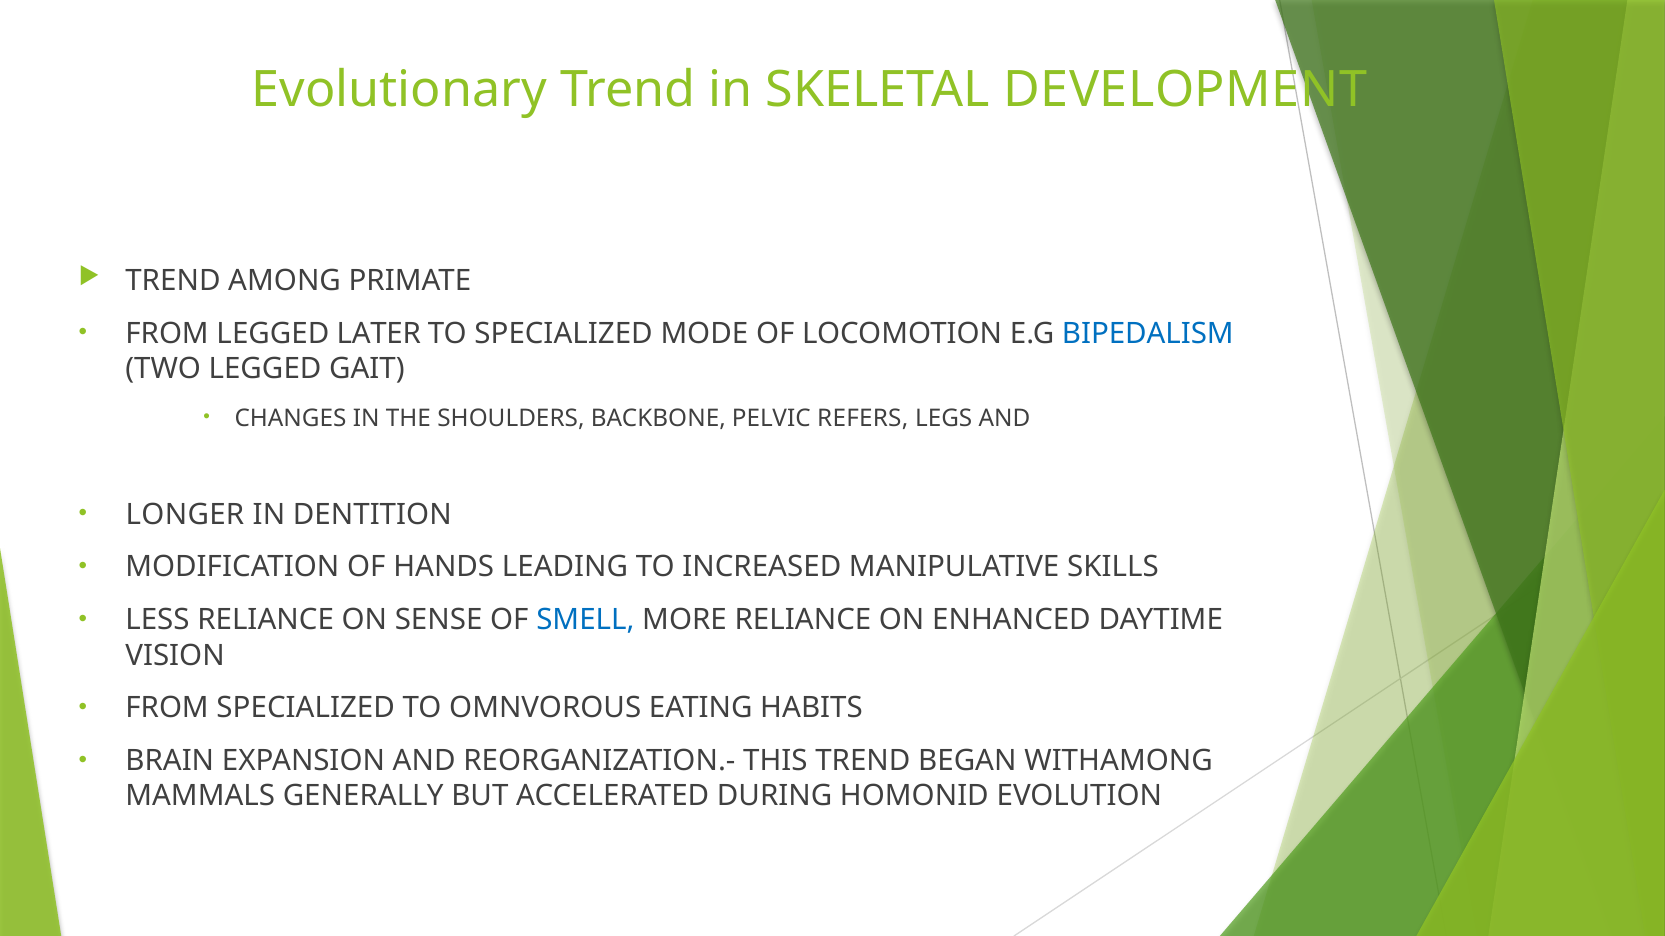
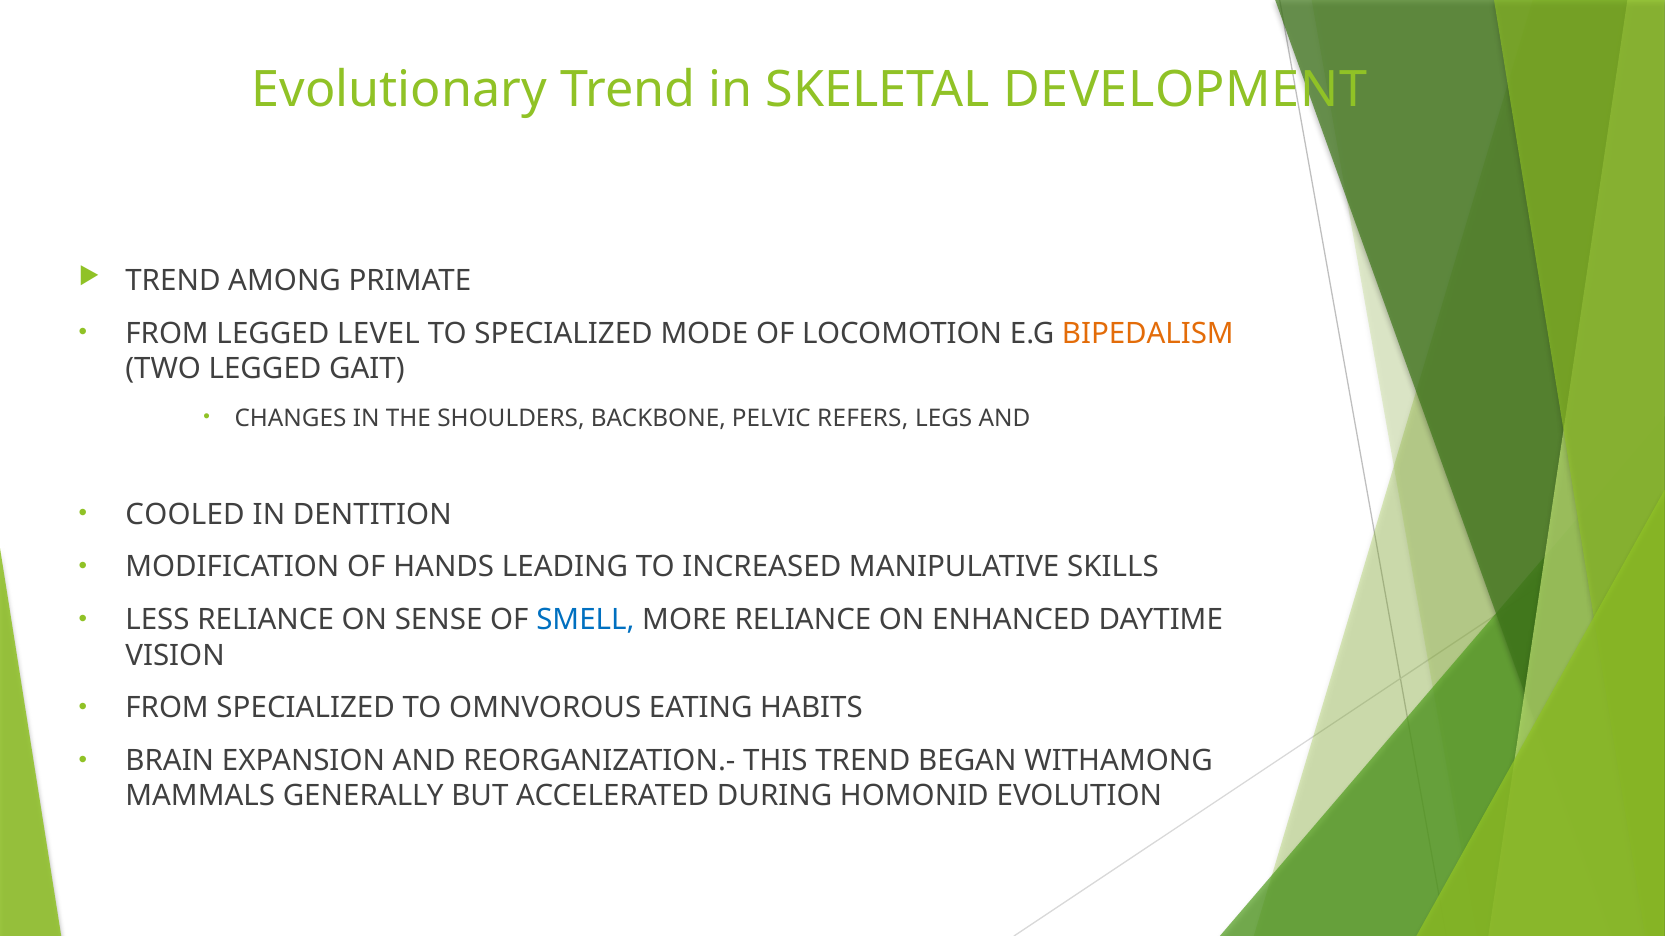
LATER: LATER -> LEVEL
BIPEDALISM colour: blue -> orange
LONGER: LONGER -> COOLED
